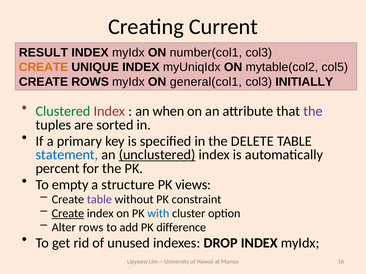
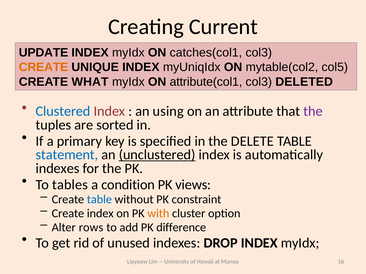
RESULT: RESULT -> UPDATE
number(col1: number(col1 -> catches(col1
CREATE ROWS: ROWS -> WHAT
general(col1: general(col1 -> attribute(col1
INITIALLY: INITIALLY -> DELETED
Clustered colour: green -> blue
when: when -> using
percent at (58, 169): percent -> indexes
empty: empty -> tables
structure: structure -> condition
table at (99, 200) colour: purple -> blue
Create at (68, 214) underline: present -> none
with colour: blue -> orange
